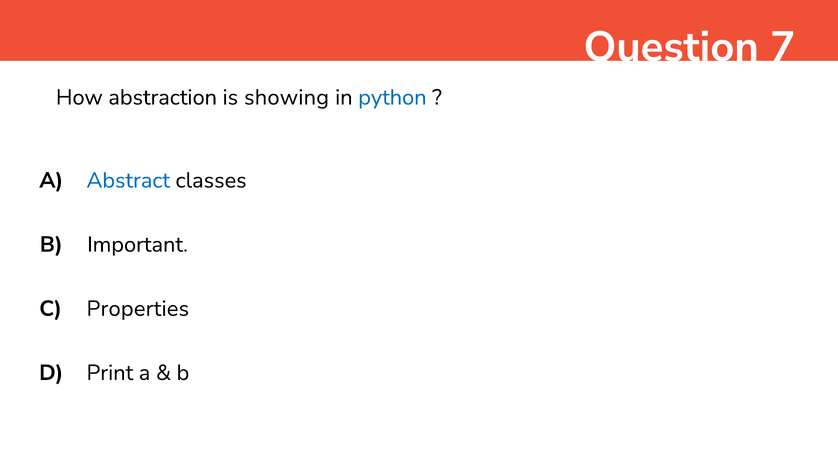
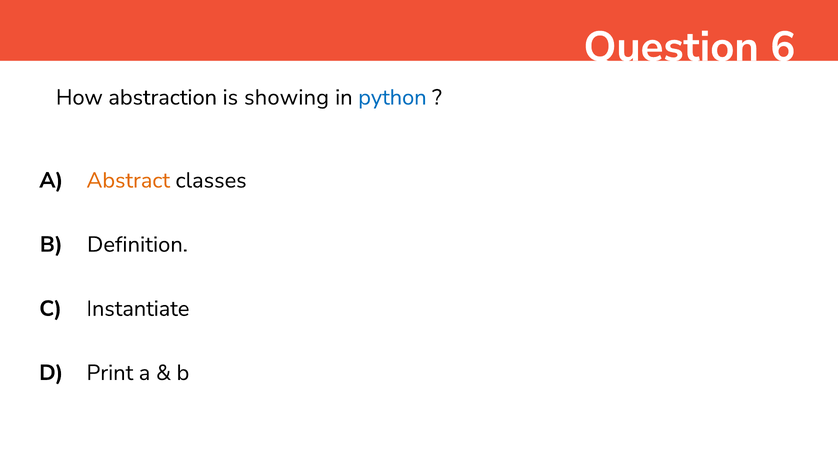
7: 7 -> 6
Abstract colour: blue -> orange
Important: Important -> Definition
Properties: Properties -> Instantiate
